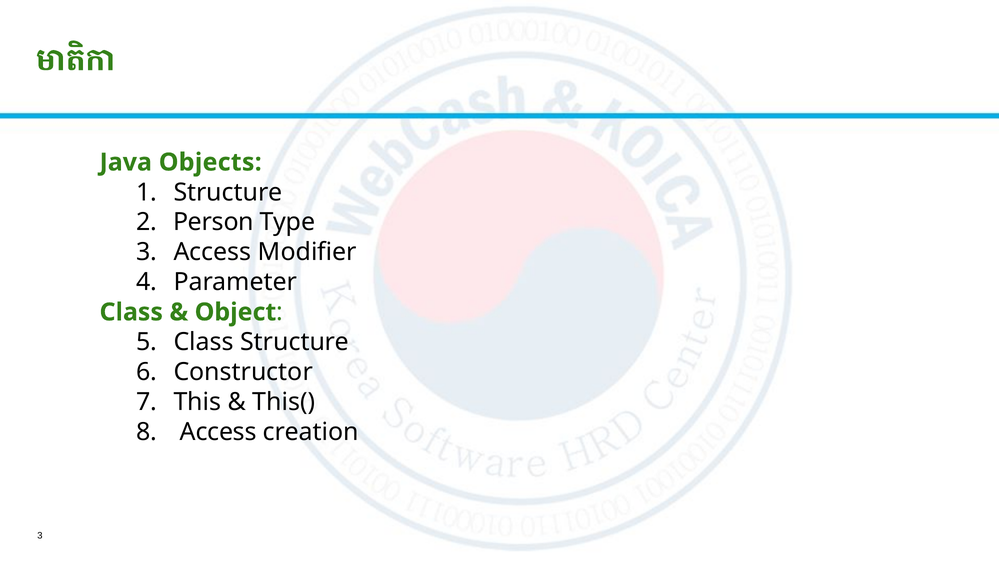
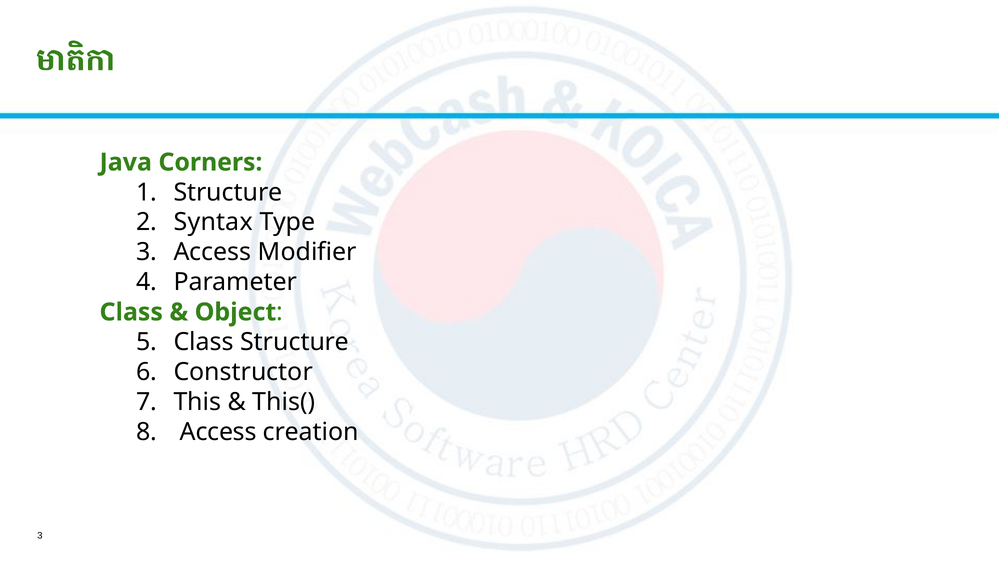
Objects: Objects -> Corners
Person: Person -> Syntax
